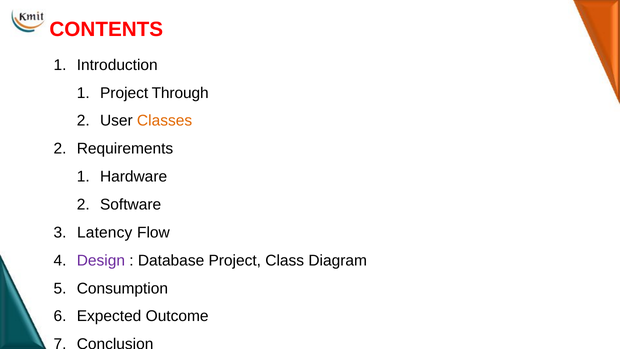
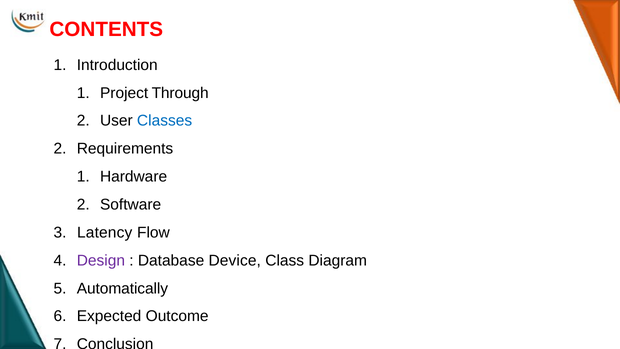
Classes colour: orange -> blue
Database Project: Project -> Device
Consumption: Consumption -> Automatically
